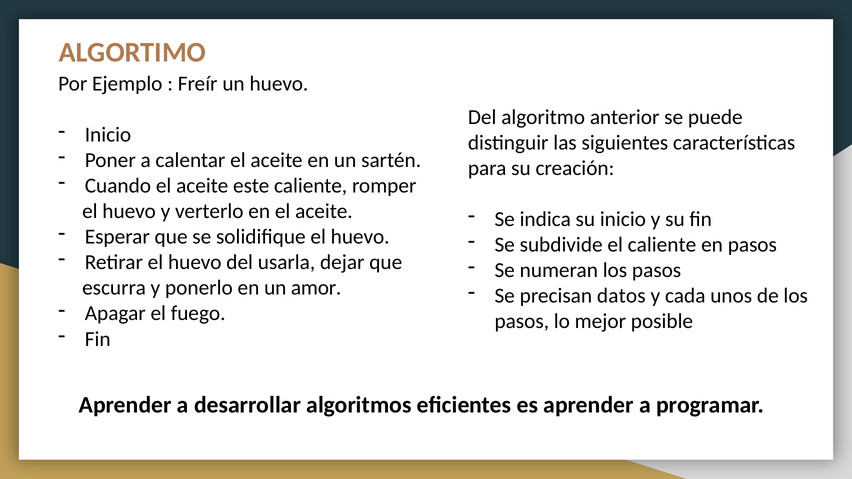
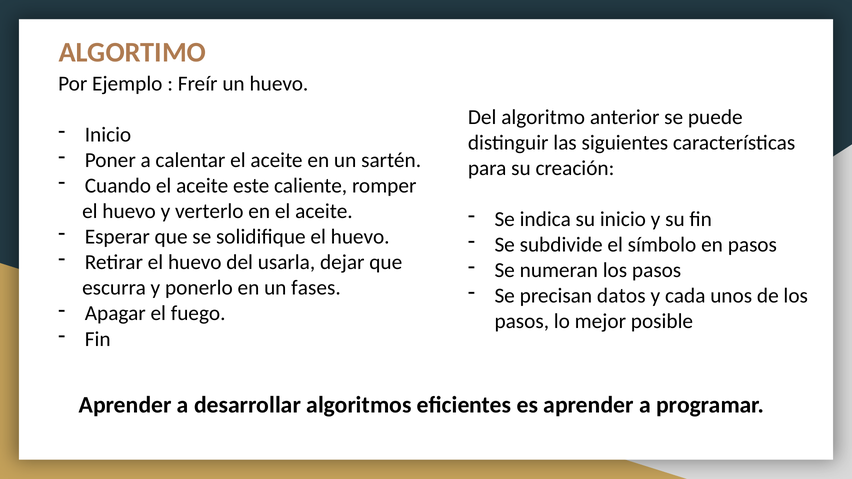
el caliente: caliente -> símbolo
amor: amor -> fases
